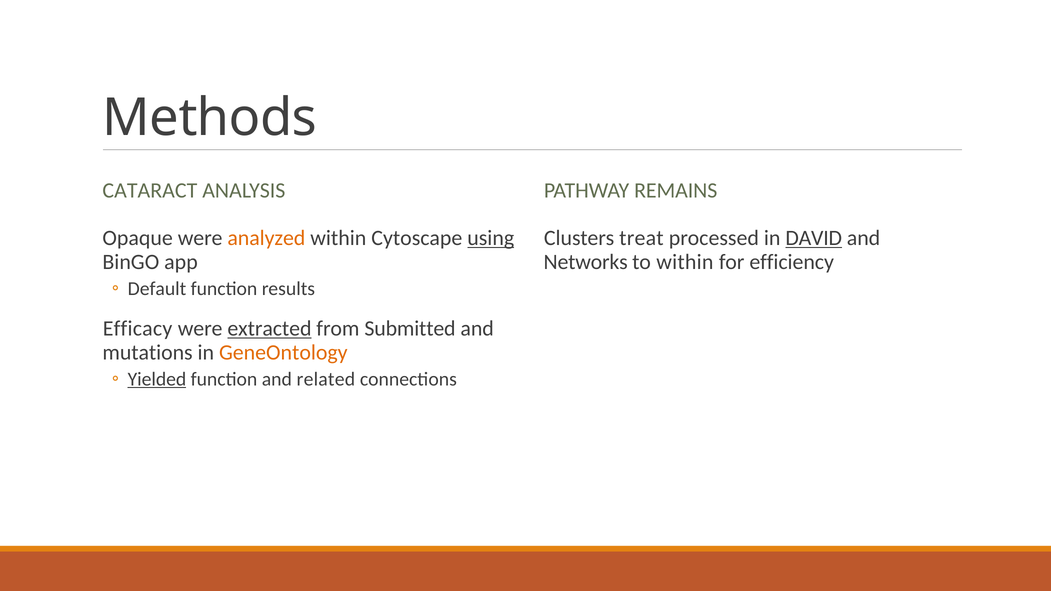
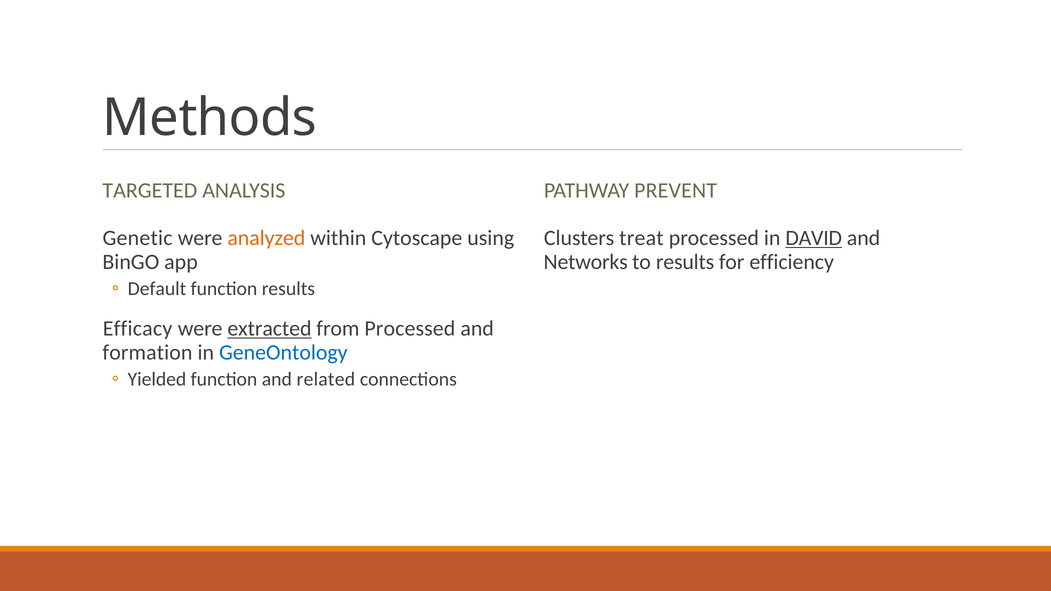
CATARACT: CATARACT -> TARGETED
REMAINS: REMAINS -> PREVENT
Opaque: Opaque -> Genetic
using underline: present -> none
to within: within -> results
from Submitted: Submitted -> Processed
mutations: mutations -> formation
GeneOntology colour: orange -> blue
Yielded underline: present -> none
